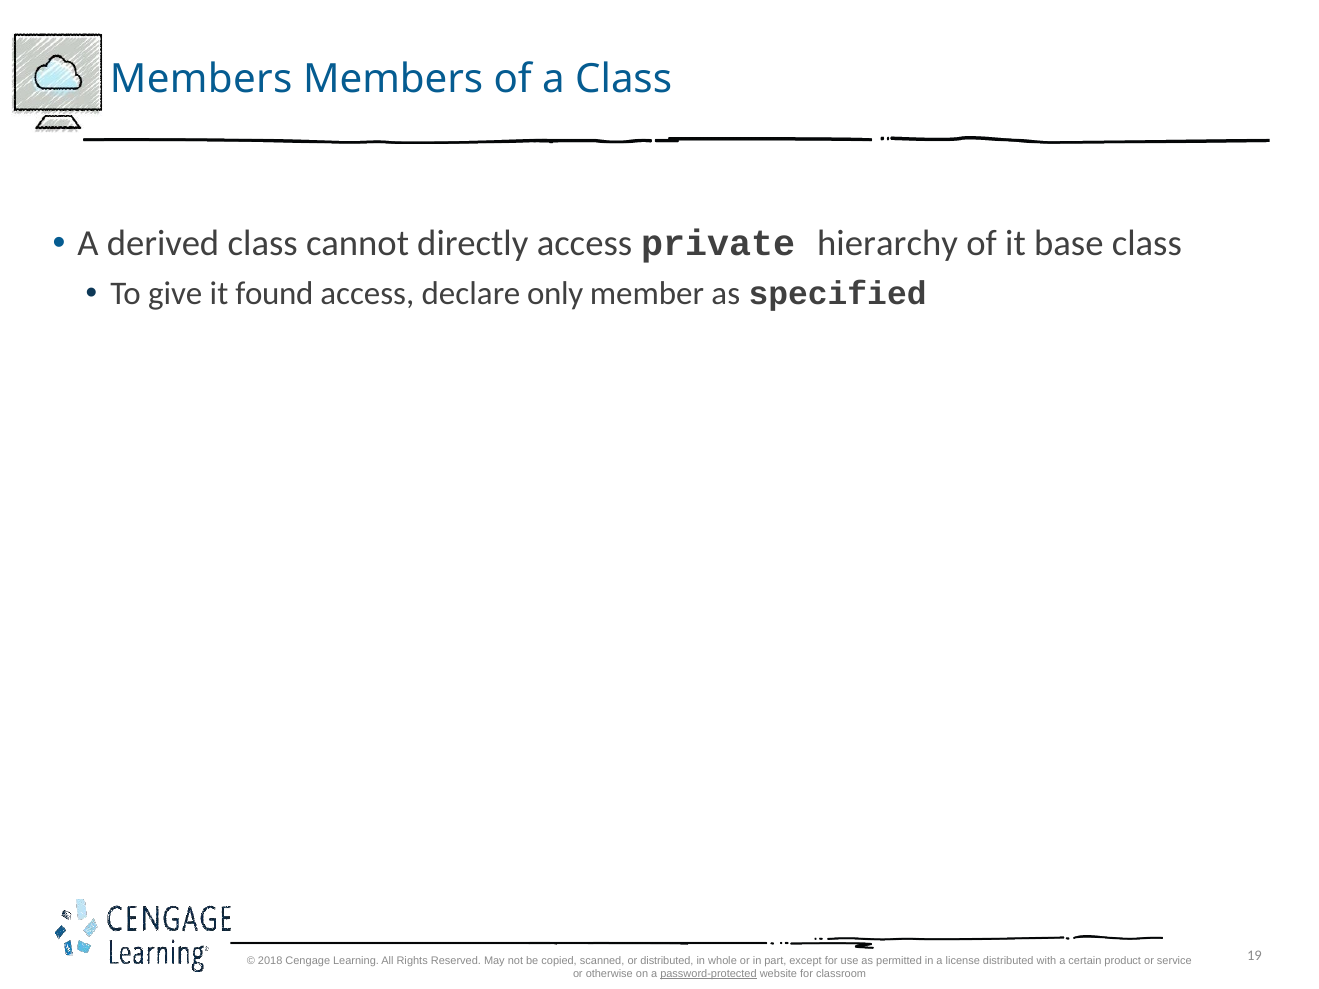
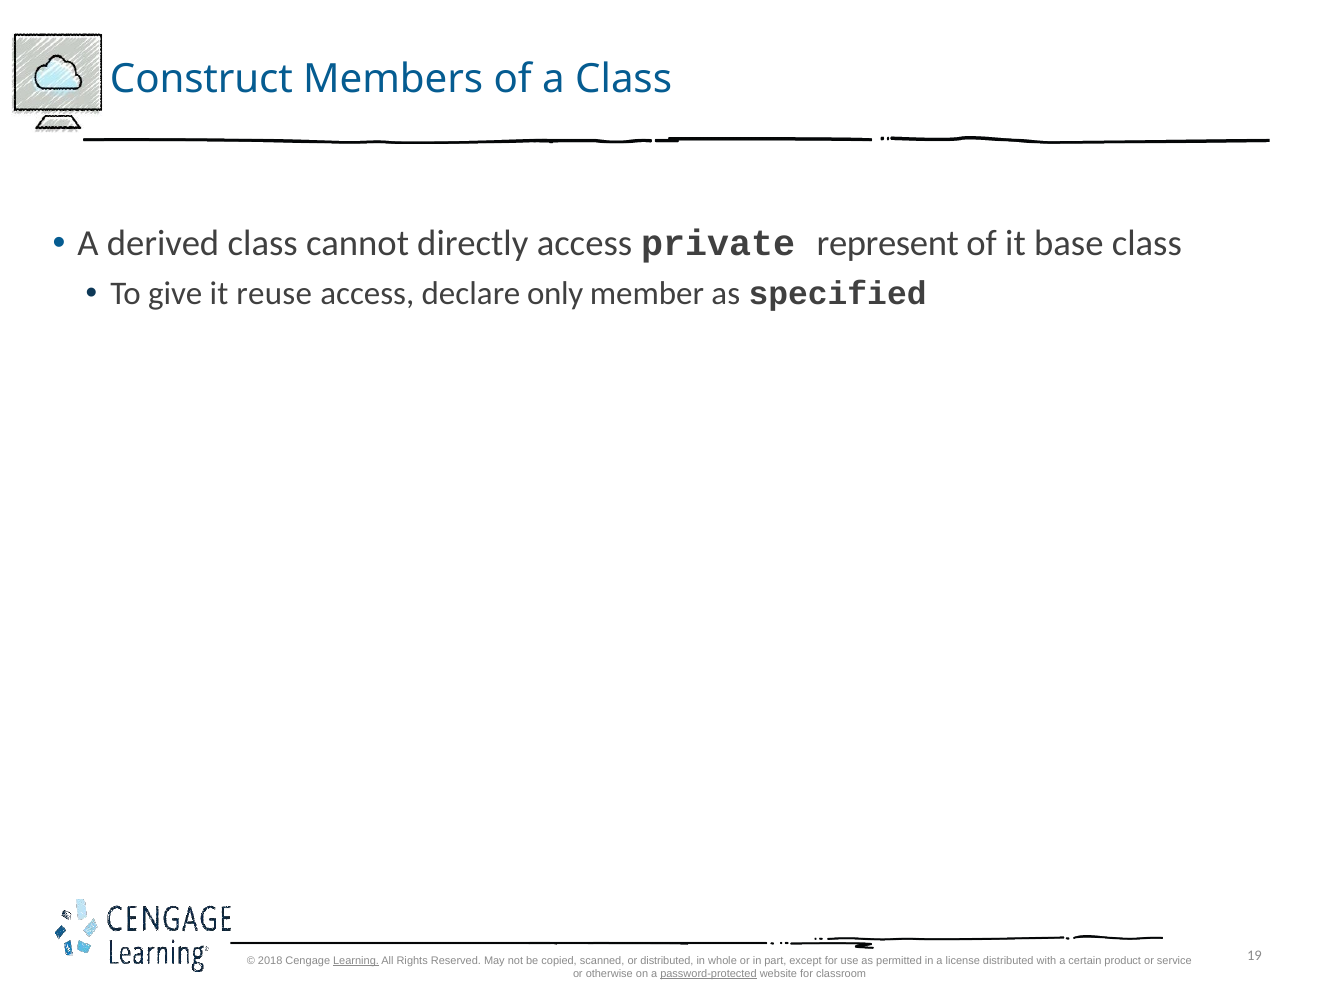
Members at (201, 79): Members -> Construct
hierarchy: hierarchy -> represent
found: found -> reuse
Learning underline: none -> present
